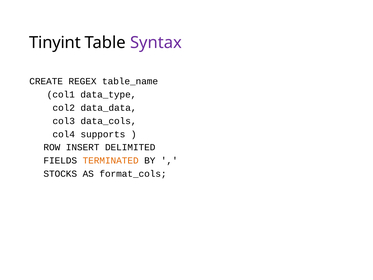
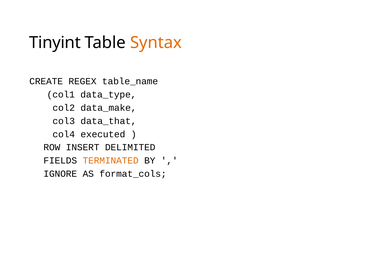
Syntax colour: purple -> orange
data_data: data_data -> data_make
data_cols: data_cols -> data_that
supports: supports -> executed
STOCKS: STOCKS -> IGNORE
